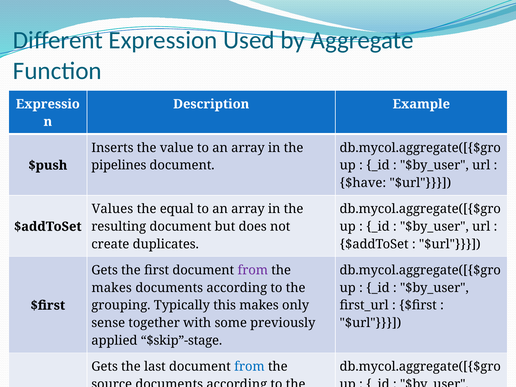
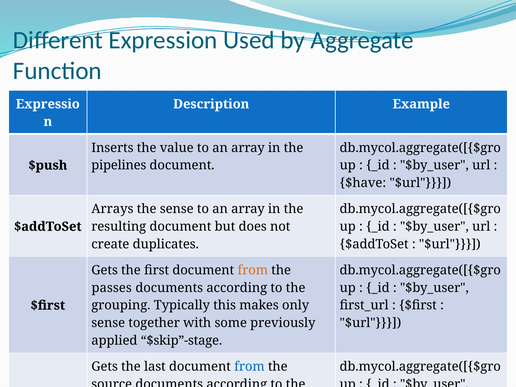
Values: Values -> Arrays
the equal: equal -> sense
from at (253, 270) colour: purple -> orange
makes at (112, 288): makes -> passes
